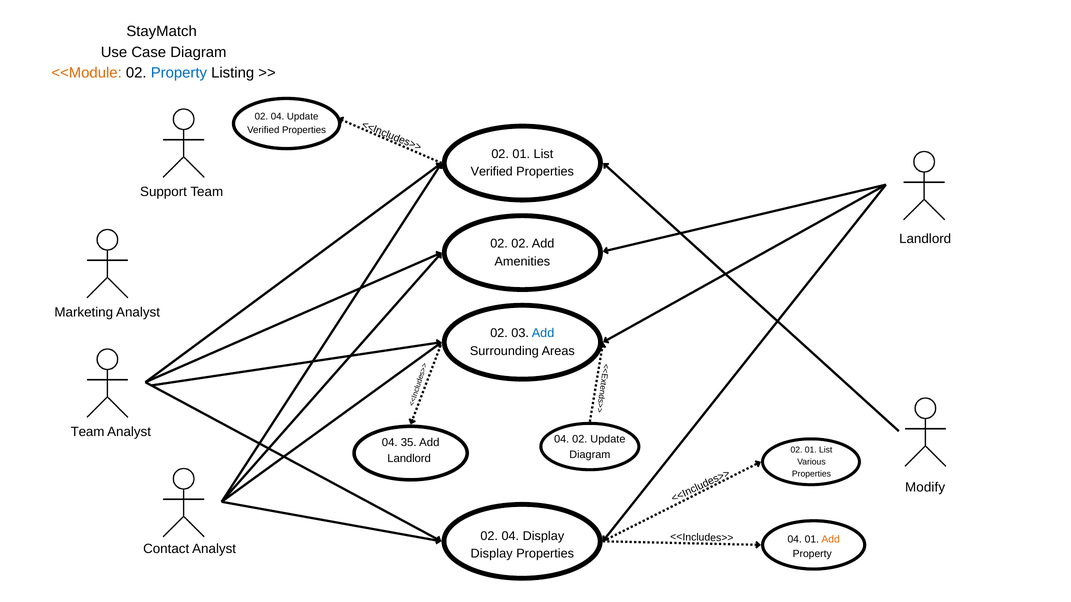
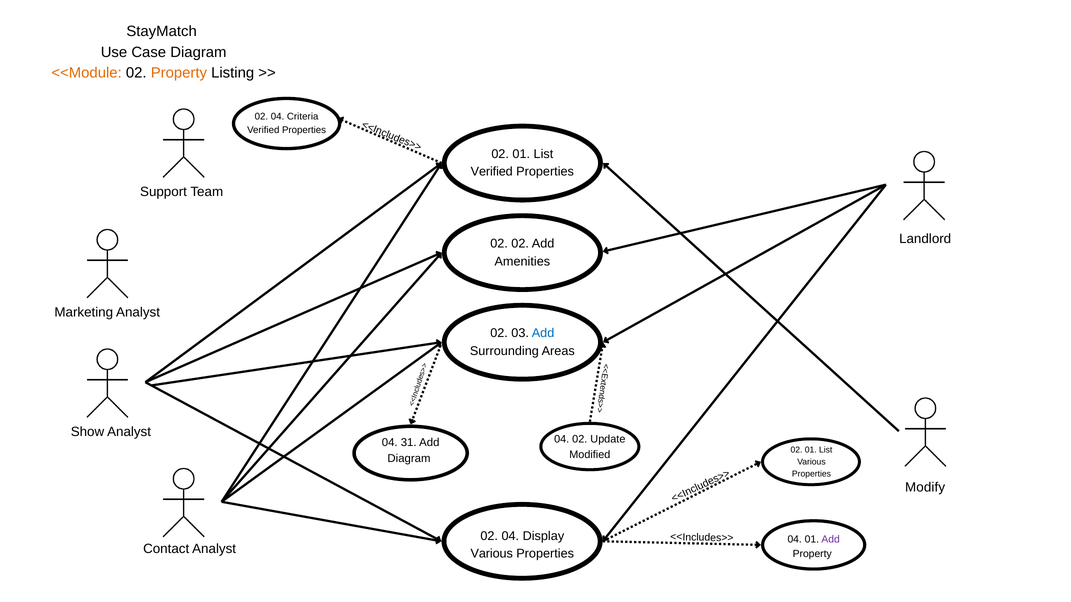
Property at (179, 73) colour: blue -> orange
04 Update: Update -> Criteria
Team at (88, 432): Team -> Show
35: 35 -> 31
Diagram at (590, 455): Diagram -> Modified
Landlord at (409, 459): Landlord -> Diagram
Add at (831, 540) colour: orange -> purple
Display at (492, 554): Display -> Various
